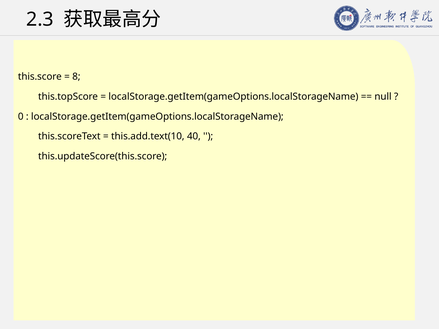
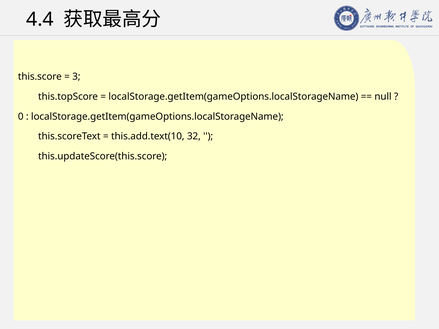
2.3: 2.3 -> 4.4
8: 8 -> 3
40: 40 -> 32
